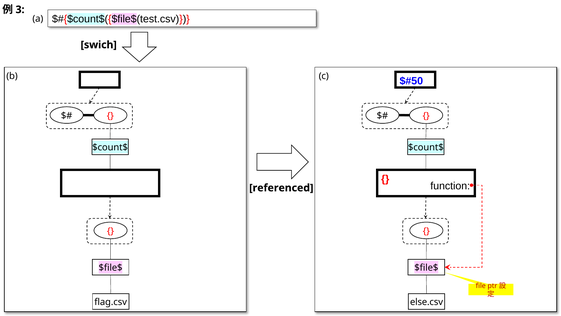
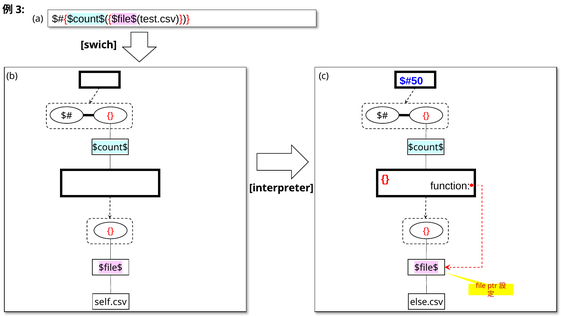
referenced: referenced -> interpreter
flag.csv: flag.csv -> self.csv
